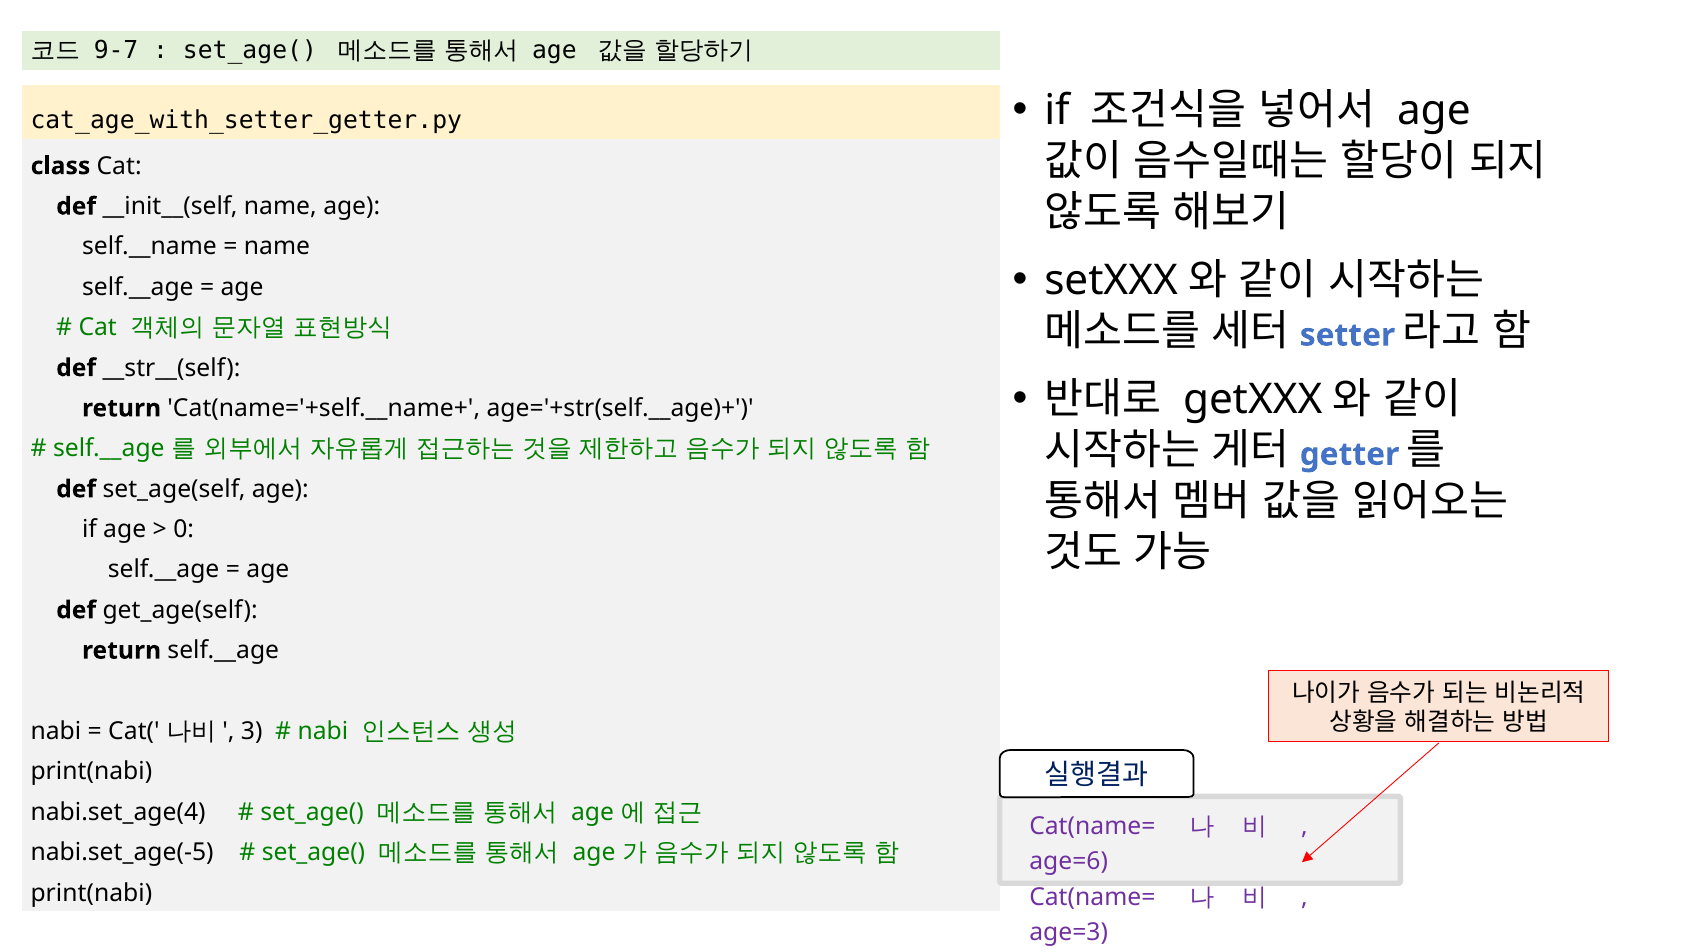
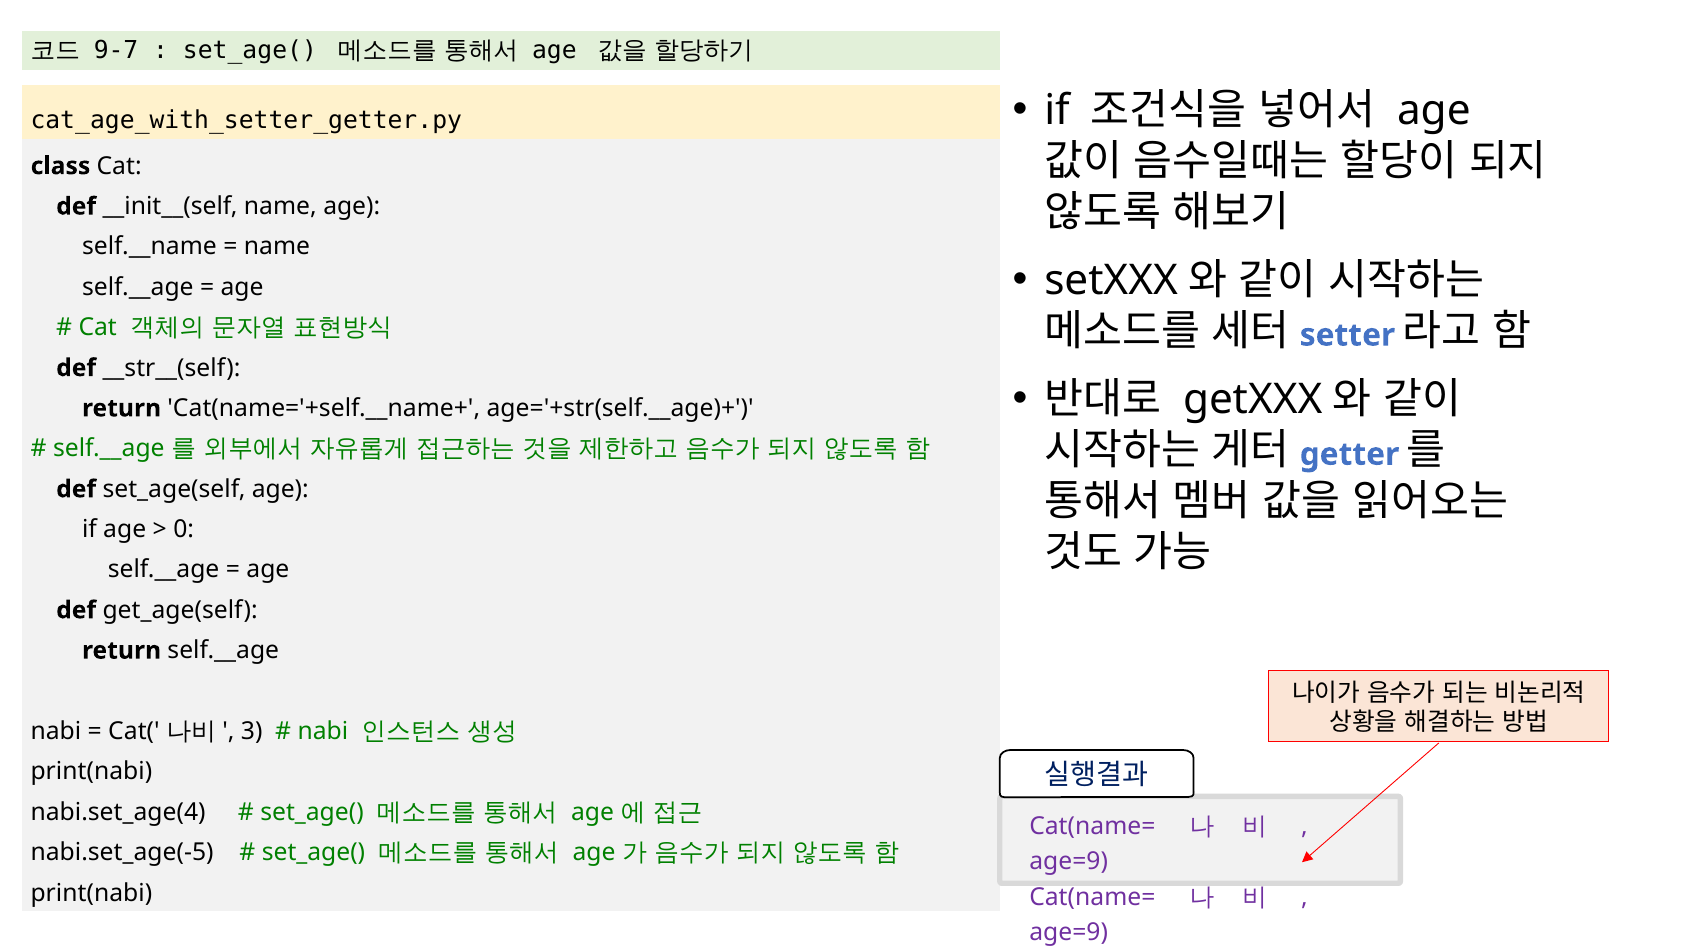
age=6 at (1069, 861): age=6 -> age=9
age=3 at (1069, 932): age=3 -> age=9
